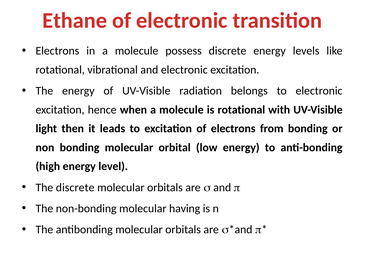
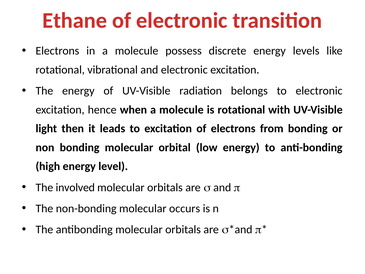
The discrete: discrete -> involved
having: having -> occurs
